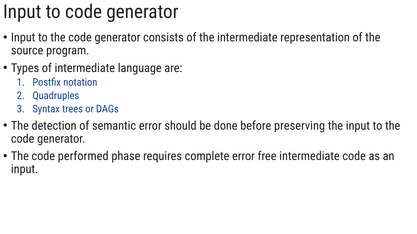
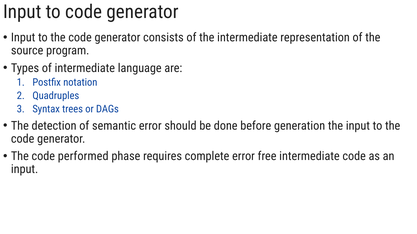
preserving: preserving -> generation
